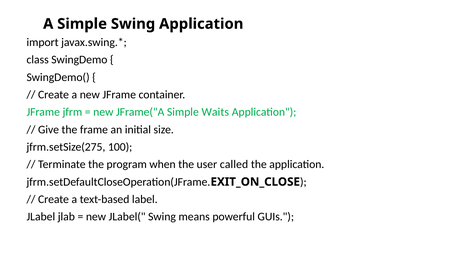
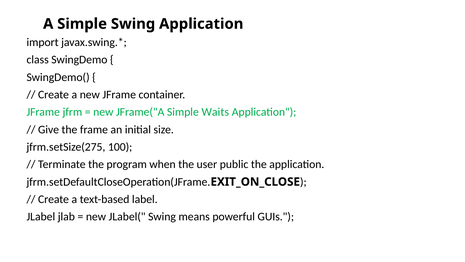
called: called -> public
